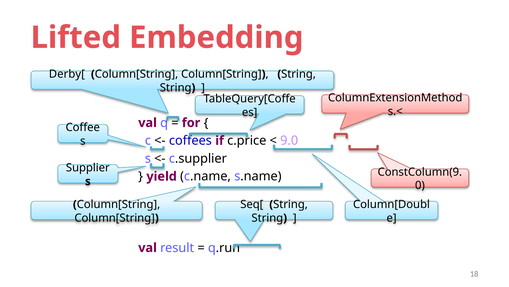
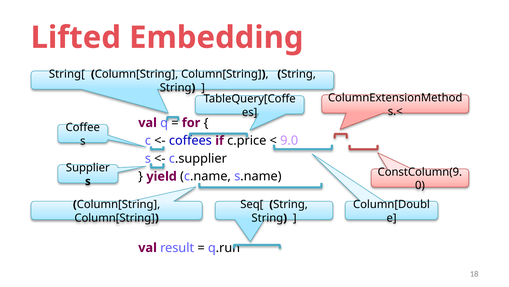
Derby[: Derby[ -> String[
